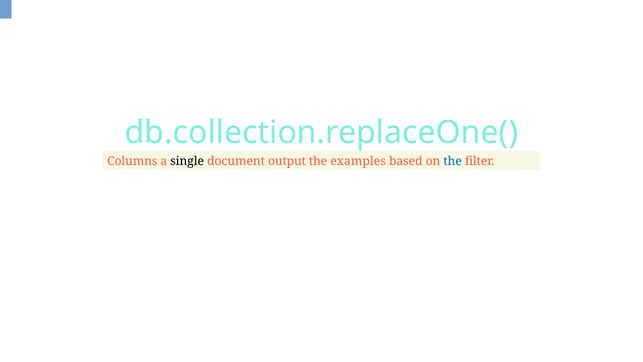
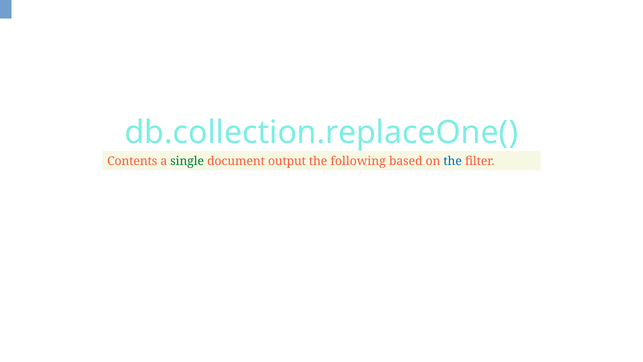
Columns: Columns -> Contents
single colour: black -> green
examples: examples -> following
